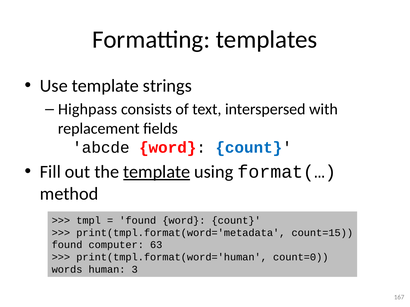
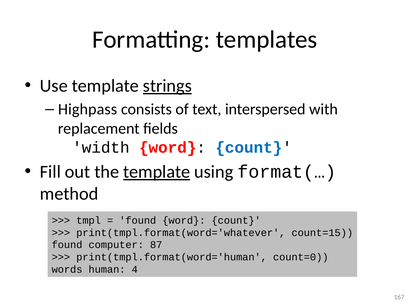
strings underline: none -> present
abcde: abcde -> width
print(tmpl.format(word='metadata: print(tmpl.format(word='metadata -> print(tmpl.format(word='whatever
63: 63 -> 87
3: 3 -> 4
